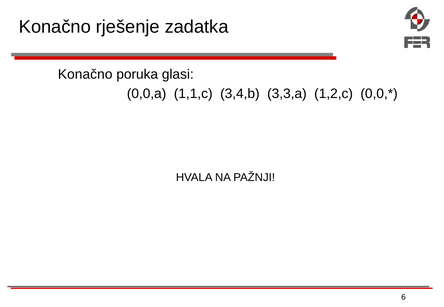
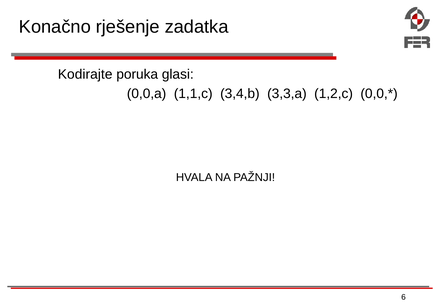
Konačno at (85, 75): Konačno -> Kodirajte
